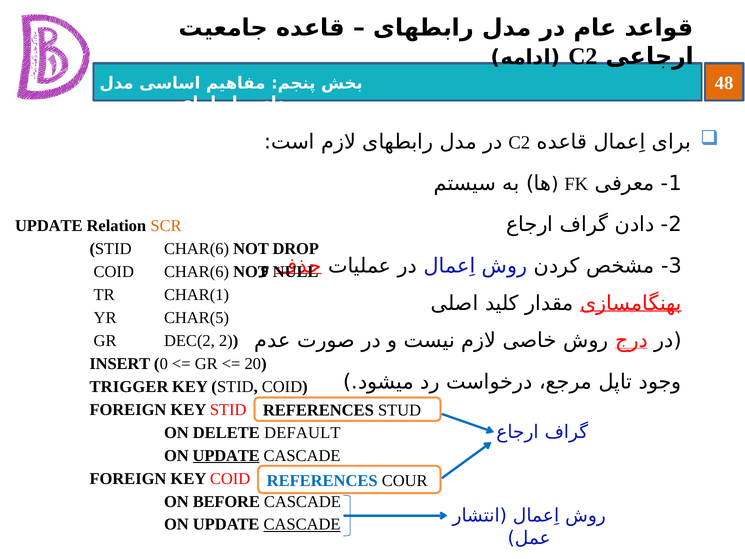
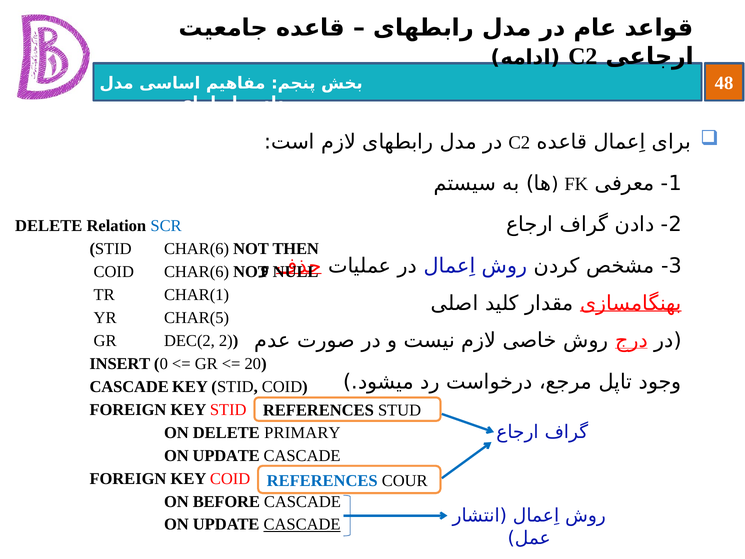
UPDATE at (49, 226): UPDATE -> DELETE
SCR colour: orange -> blue
DROP: DROP -> THEN
TRIGGER at (129, 386): TRIGGER -> CASCADE
DEFAULT: DEFAULT -> PRIMARY
UPDATE at (226, 455) underline: present -> none
